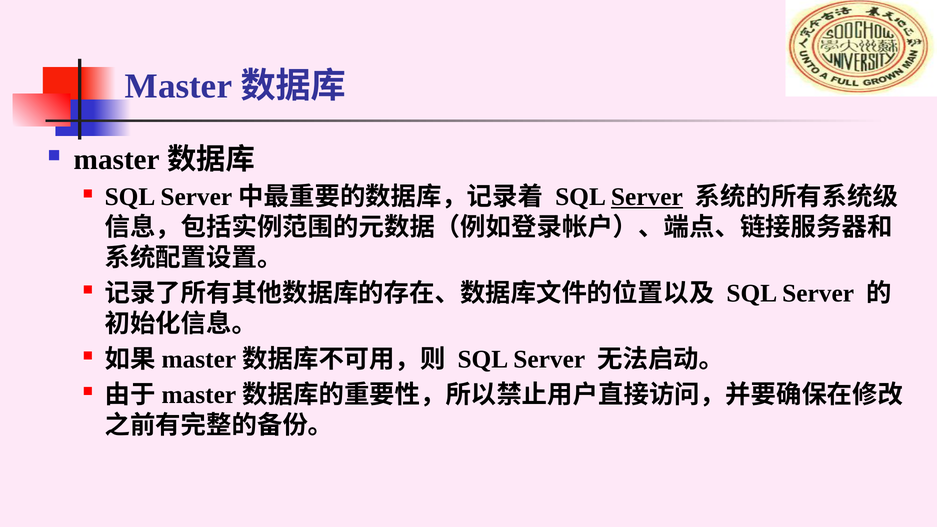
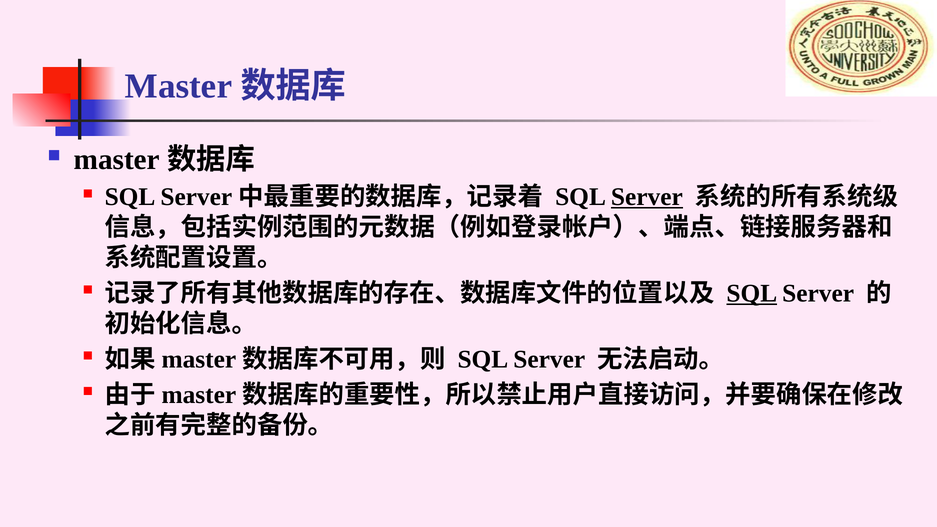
SQL at (752, 293) underline: none -> present
